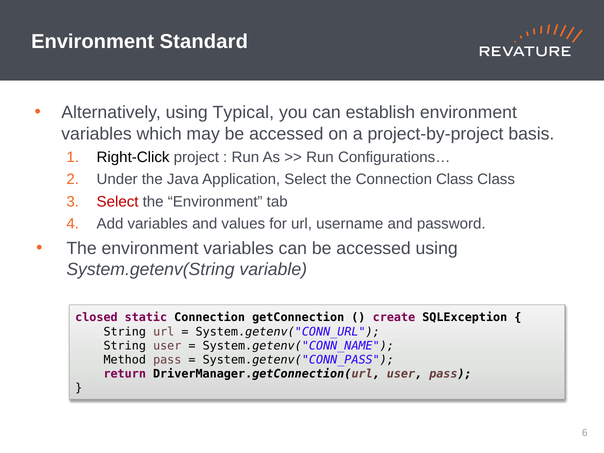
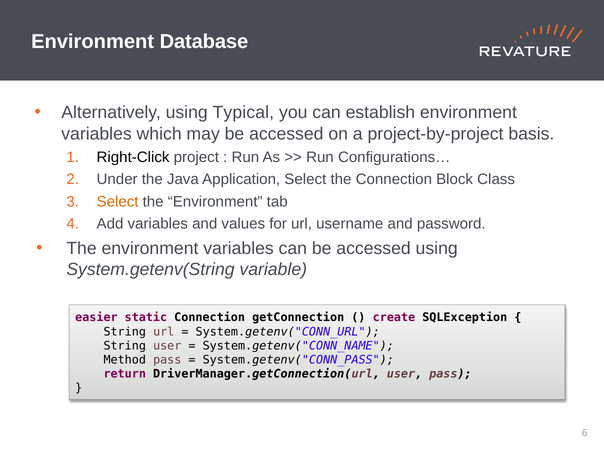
Standard: Standard -> Database
Connection Class: Class -> Block
Select at (118, 202) colour: red -> orange
closed: closed -> easier
